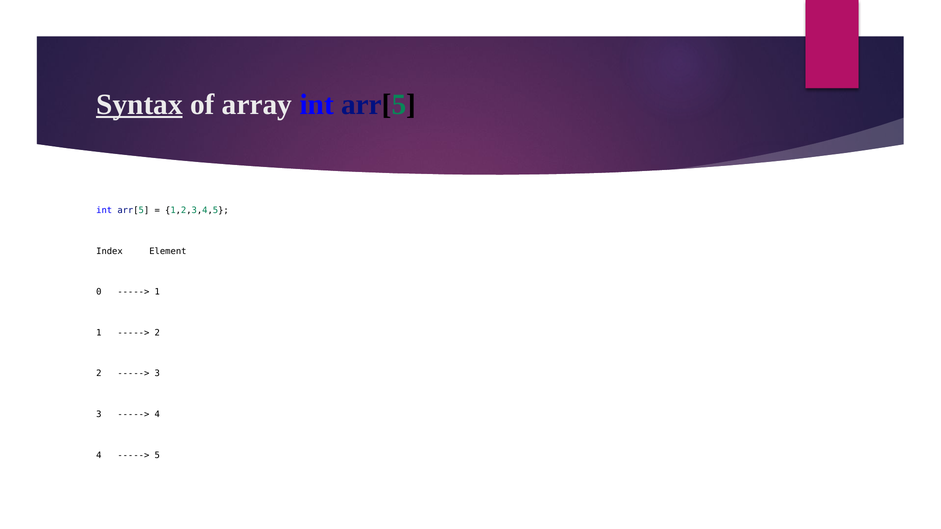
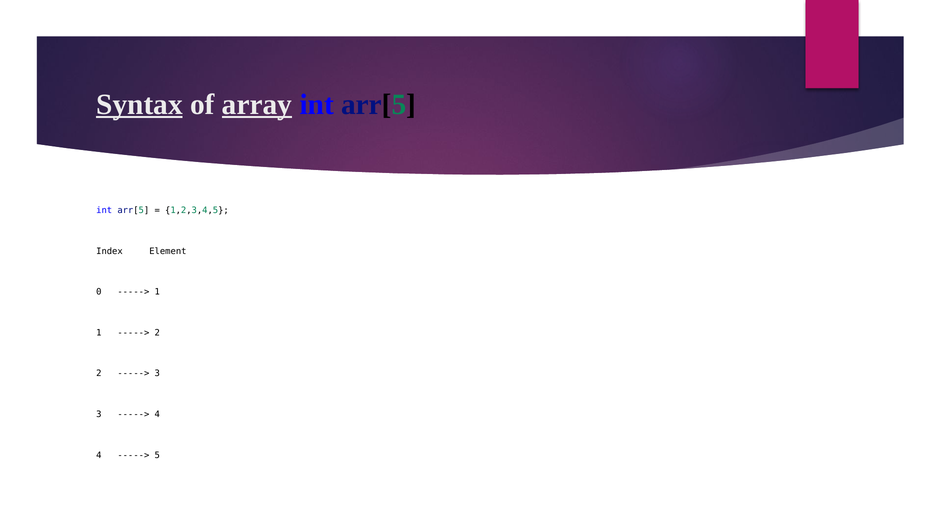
array underline: none -> present
